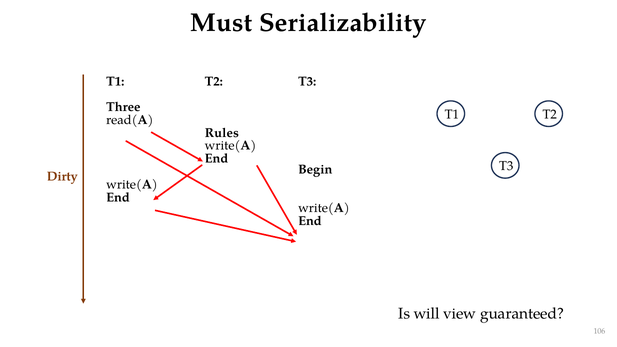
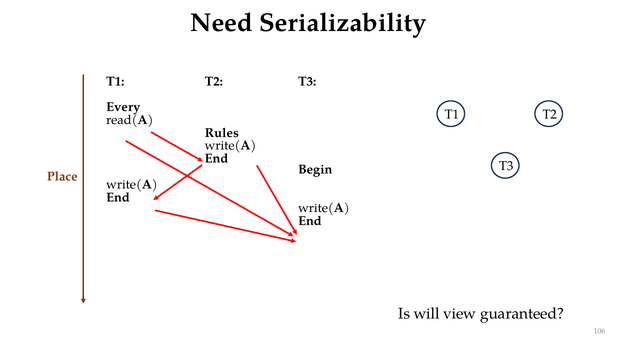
Must: Must -> Need
Three: Three -> Every
Dirty: Dirty -> Place
